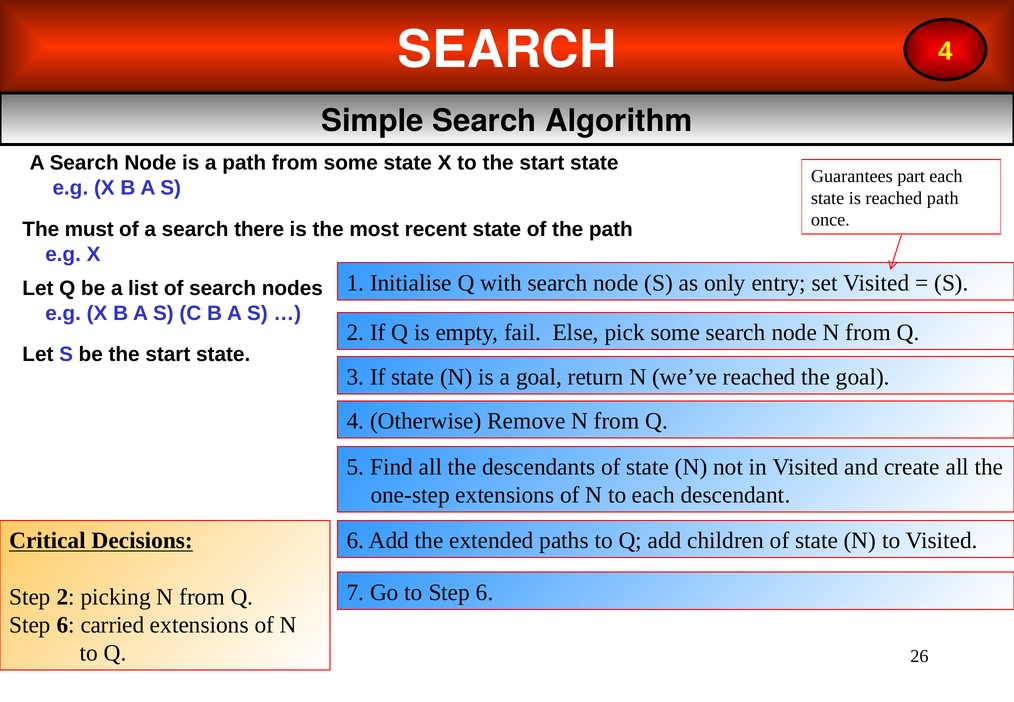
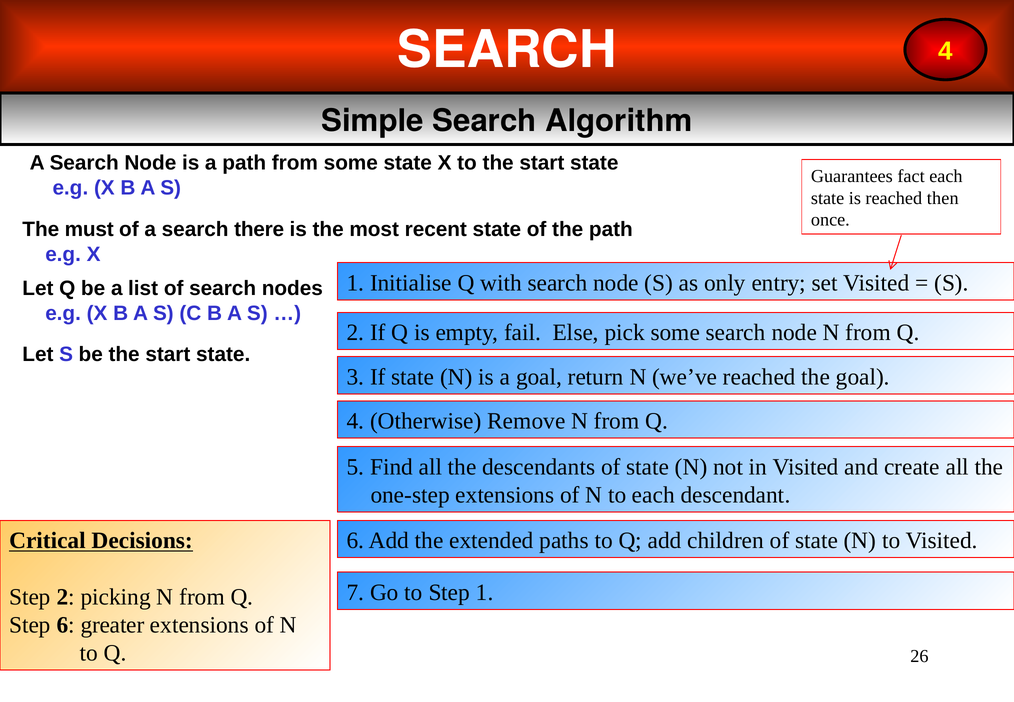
part: part -> fact
reached path: path -> then
6 at (485, 592): 6 -> 1
carried: carried -> greater
